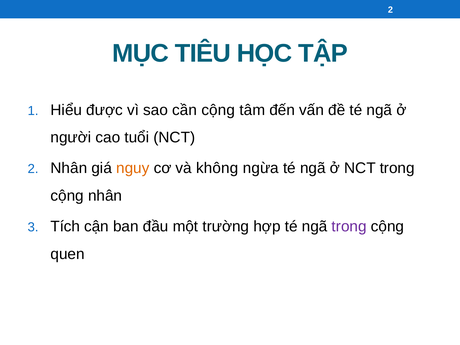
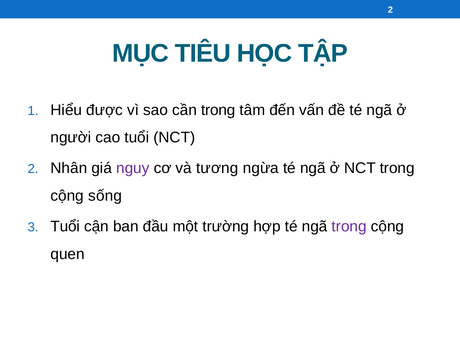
cần cộng: cộng -> trong
nguy colour: orange -> purple
không: không -> tương
cộng nhân: nhân -> sống
Tích at (65, 226): Tích -> Tuổi
